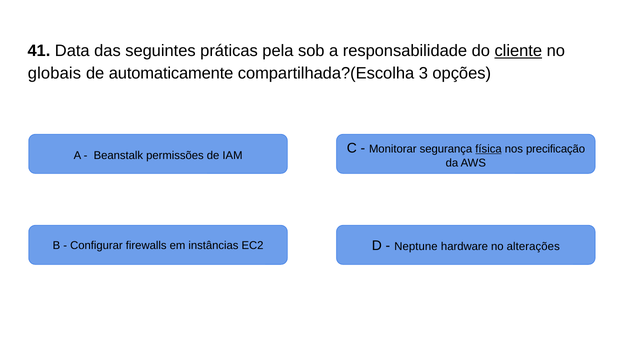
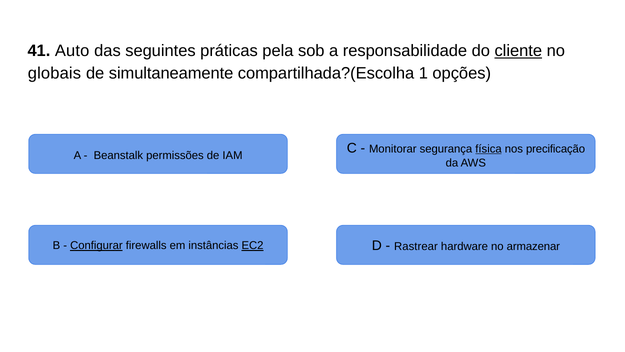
Data: Data -> Auto
automaticamente: automaticamente -> simultaneamente
3: 3 -> 1
Neptune: Neptune -> Rastrear
alterações: alterações -> armazenar
Configurar underline: none -> present
EC2 underline: none -> present
